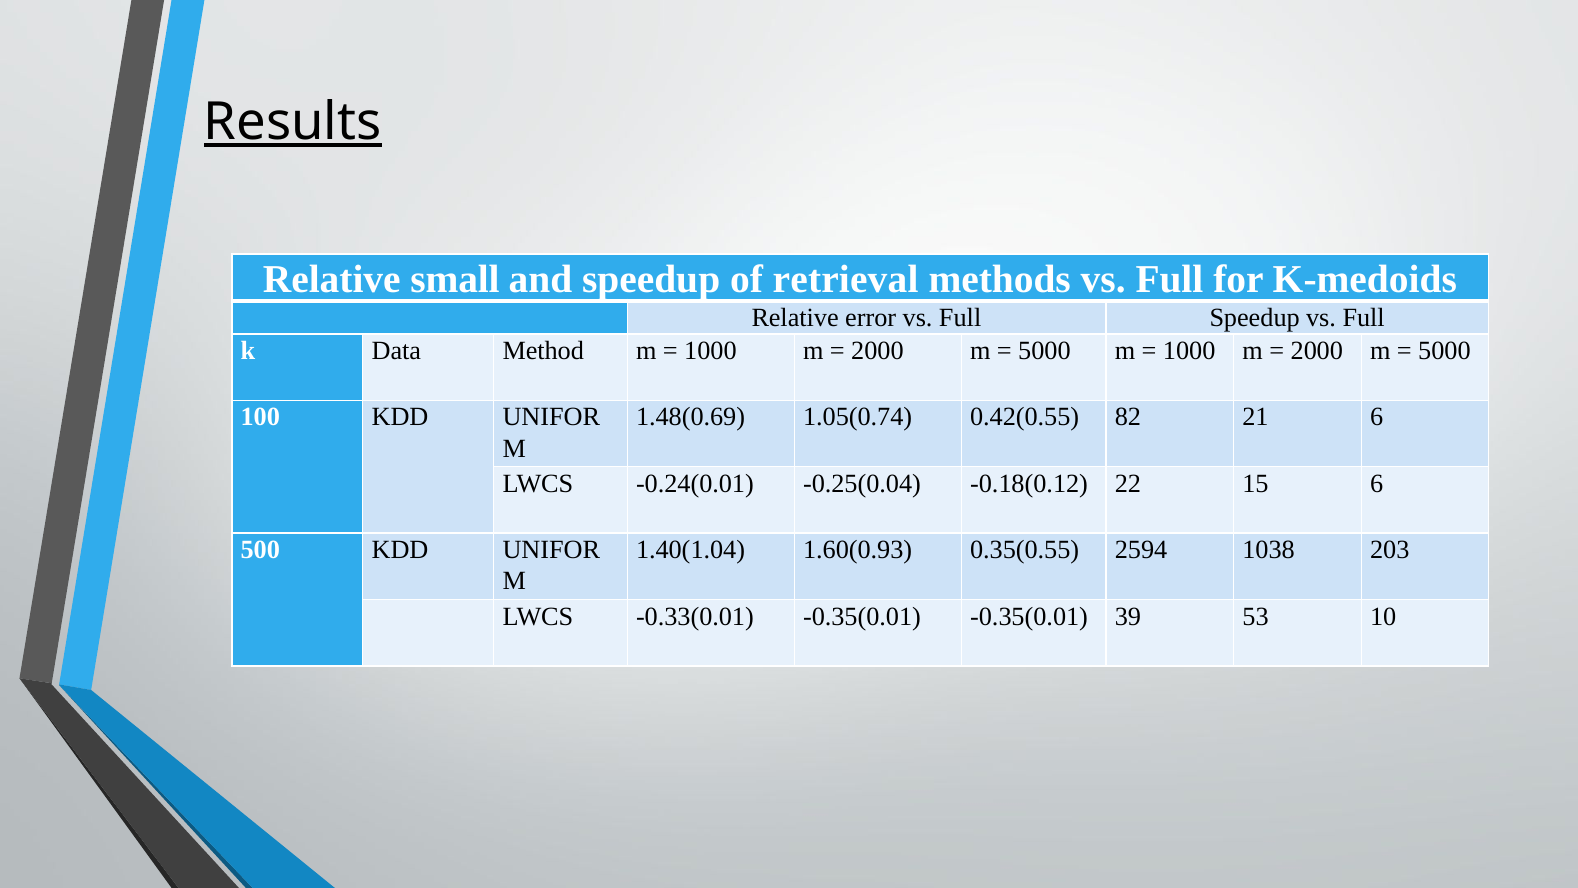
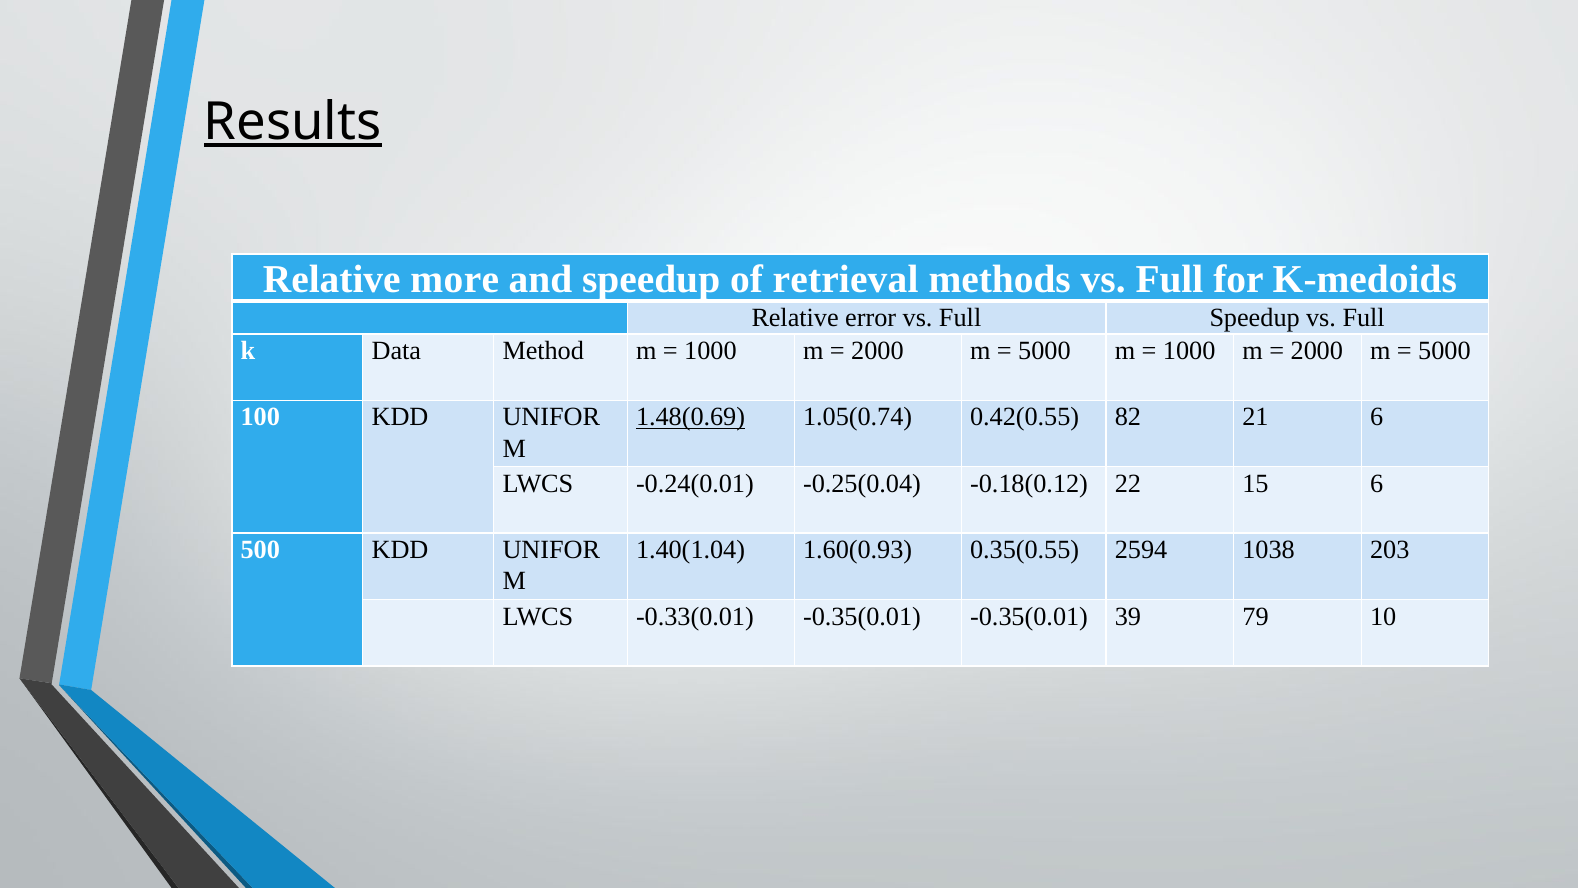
small: small -> more
1.48(0.69 underline: none -> present
53: 53 -> 79
